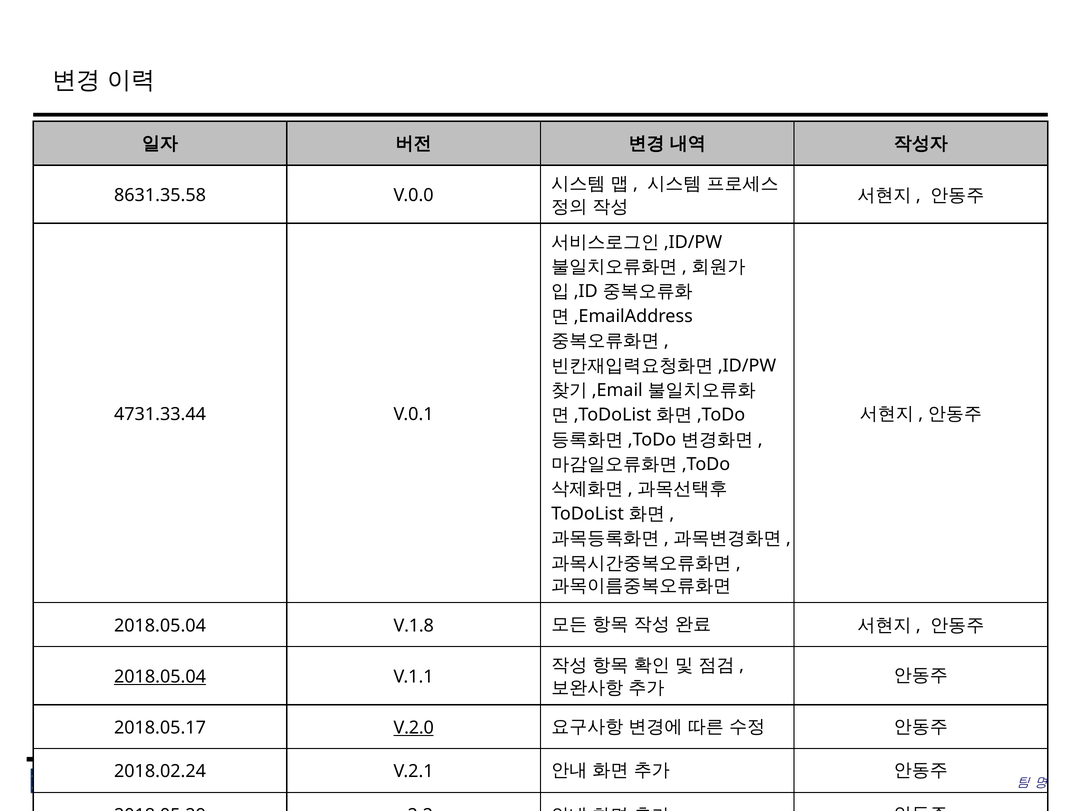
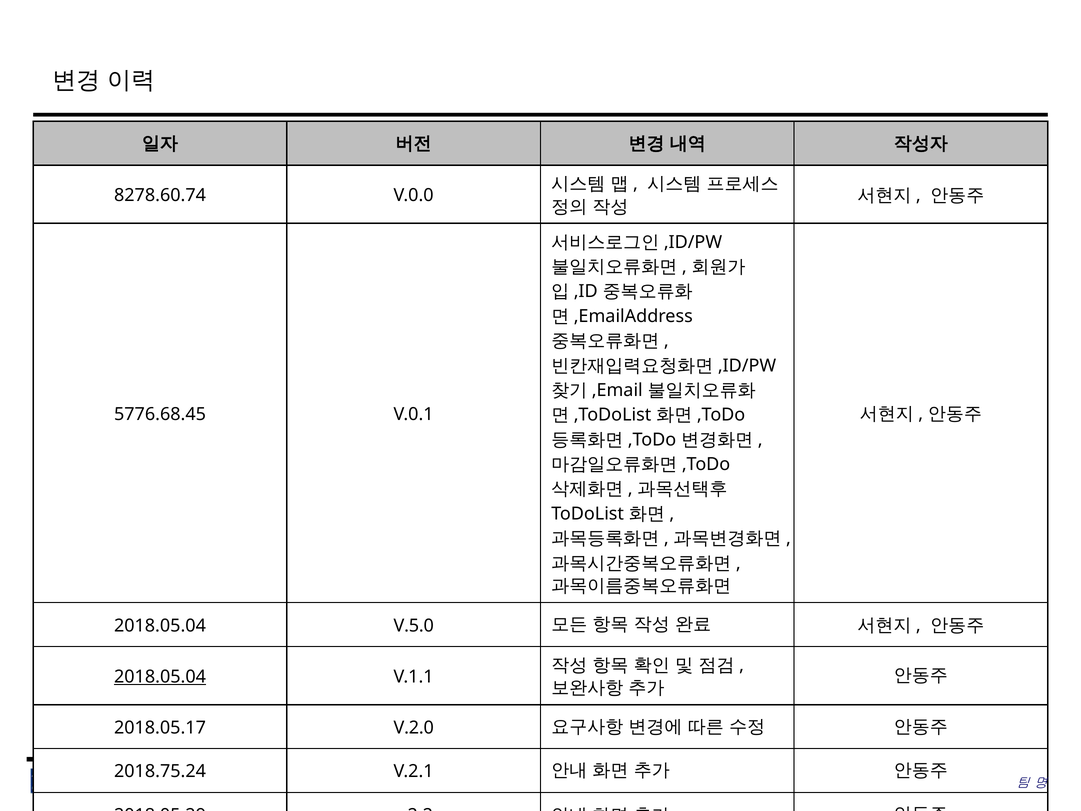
8631.35.58: 8631.35.58 -> 8278.60.74
4731.33.44: 4731.33.44 -> 5776.68.45
V.1.8: V.1.8 -> V.5.0
V.2.0 underline: present -> none
2018.02.24: 2018.02.24 -> 2018.75.24
